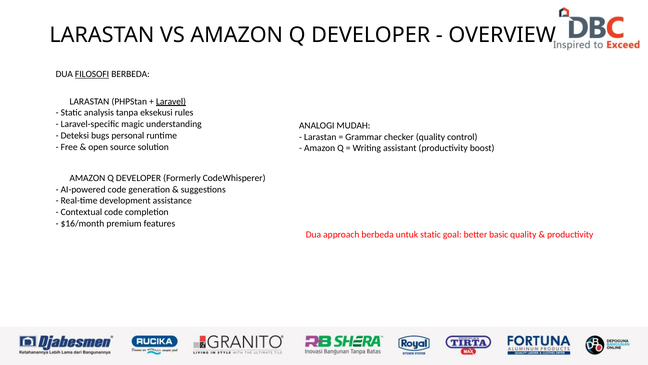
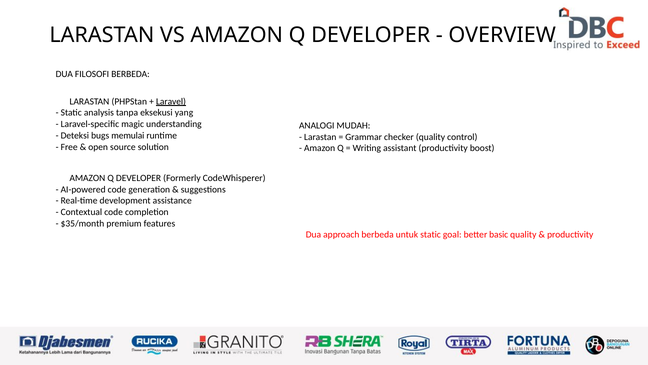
FILOSOFI underline: present -> none
rules: rules -> yang
personal: personal -> memulai
$16/month: $16/month -> $35/month
